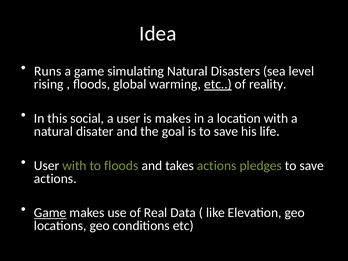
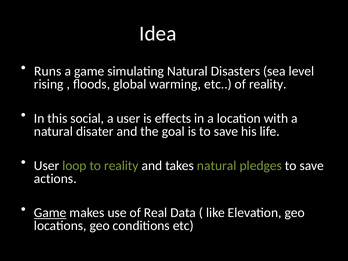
etc at (218, 84) underline: present -> none
is makes: makes -> effects
User with: with -> loop
to floods: floods -> reality
takes actions: actions -> natural
